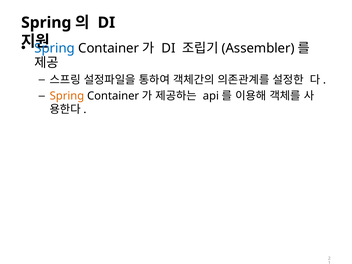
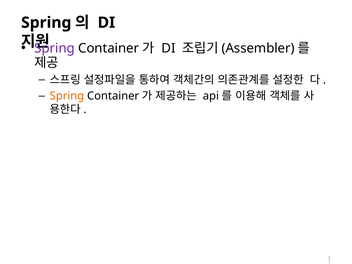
Spring at (55, 48) colour: blue -> purple
